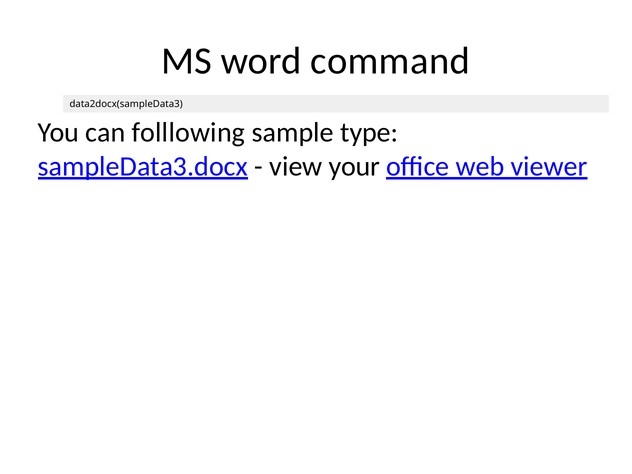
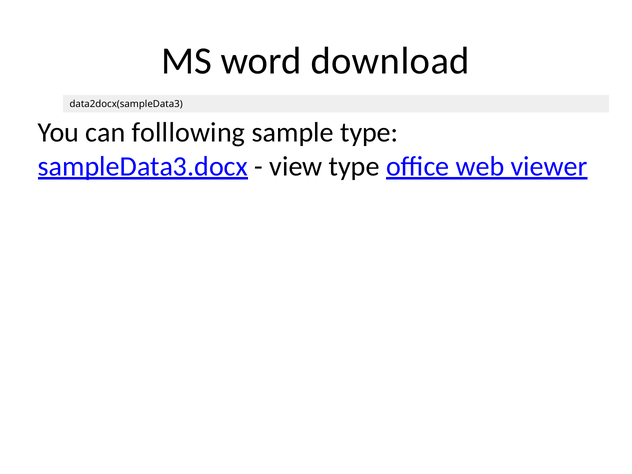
command: command -> download
view your: your -> type
